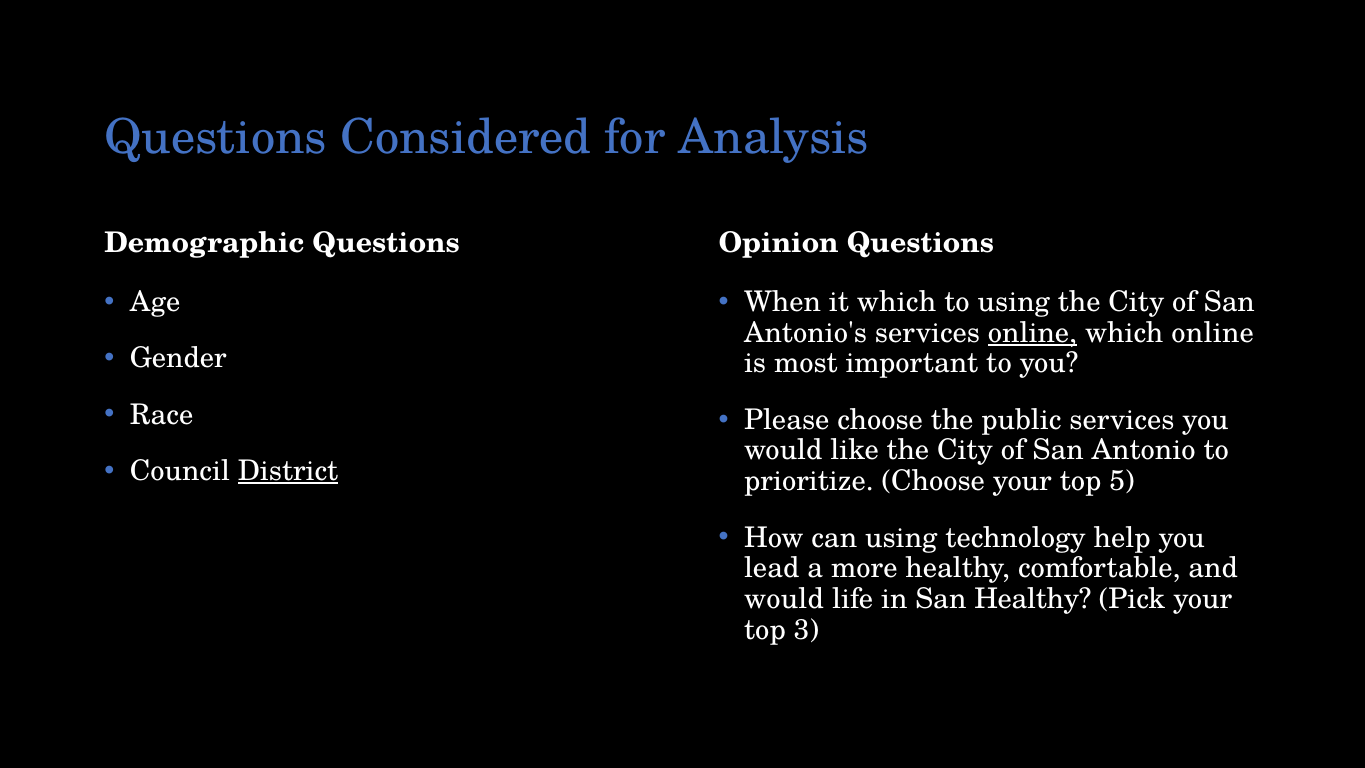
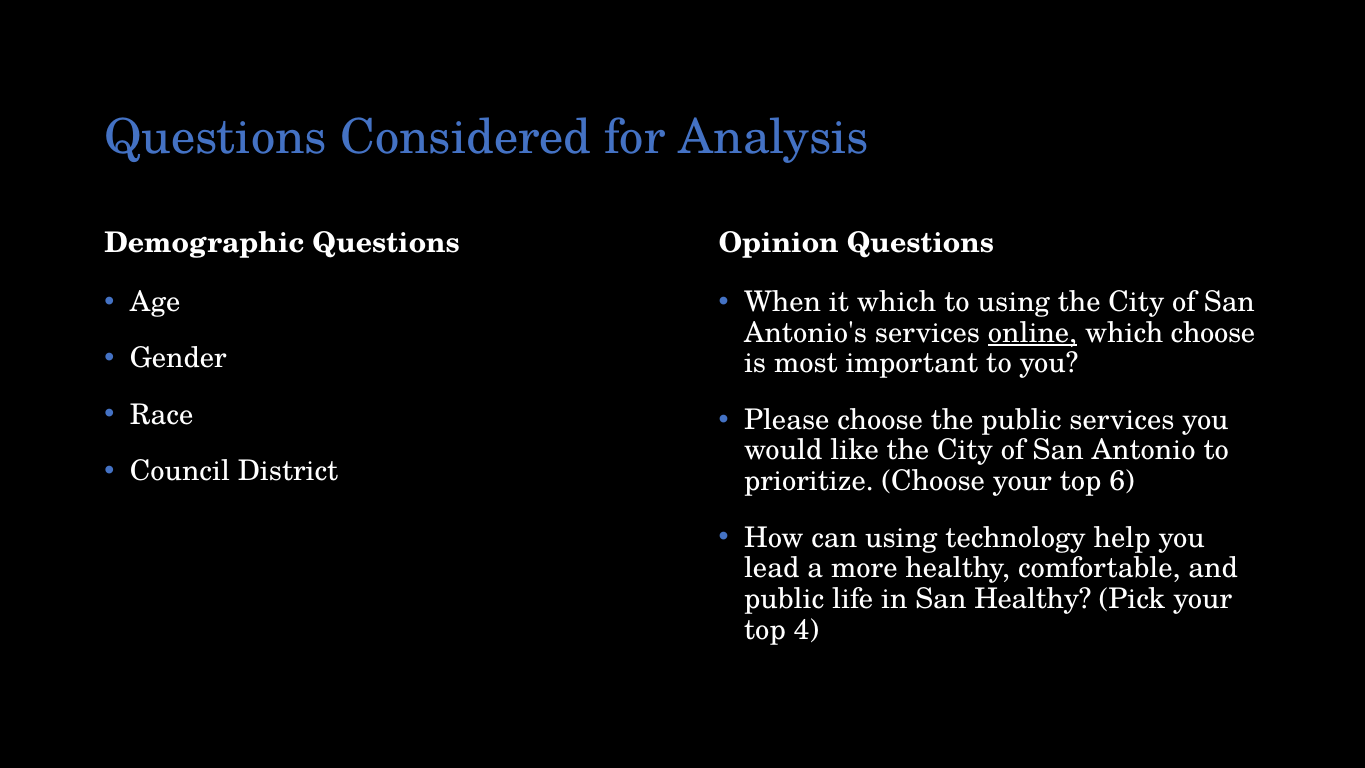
which online: online -> choose
District underline: present -> none
5: 5 -> 6
would at (784, 599): would -> public
3: 3 -> 4
